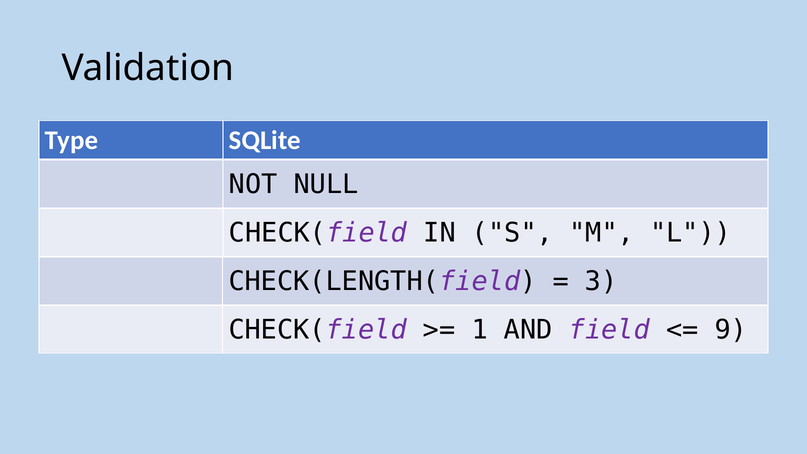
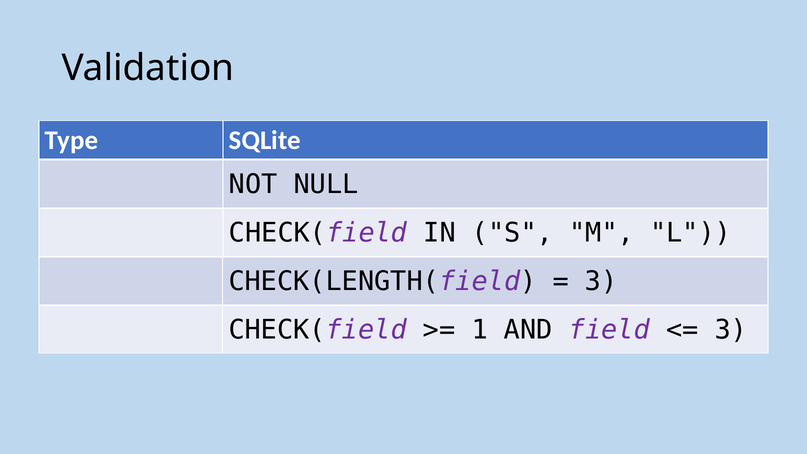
9 at (731, 330): 9 -> 3
